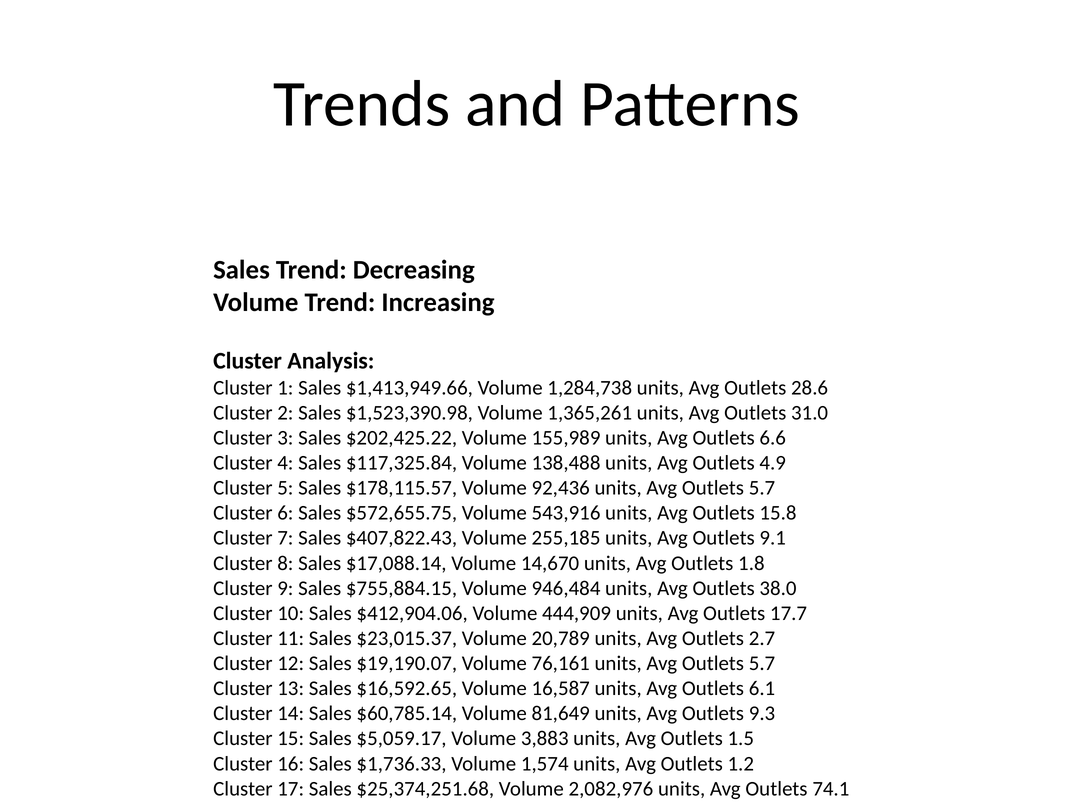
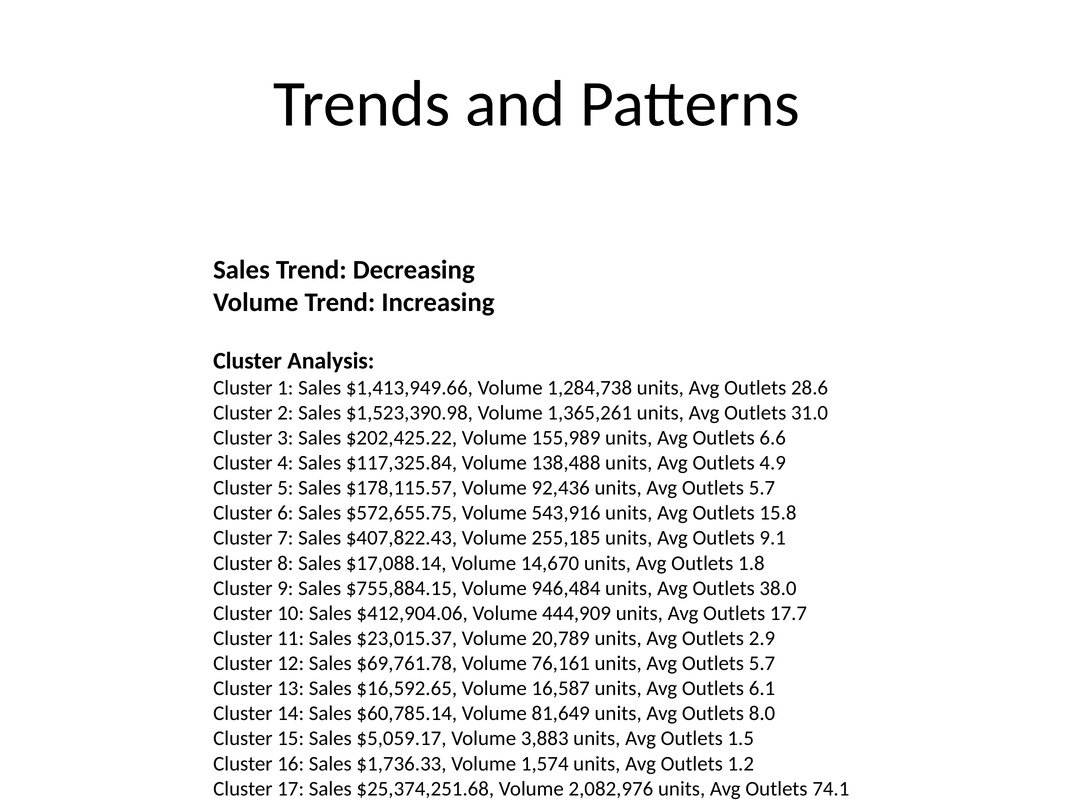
2.7 at (762, 639): 2.7 -> 2.9
$19,190.07: $19,190.07 -> $69,761.78
9.3 at (762, 714): 9.3 -> 8.0
